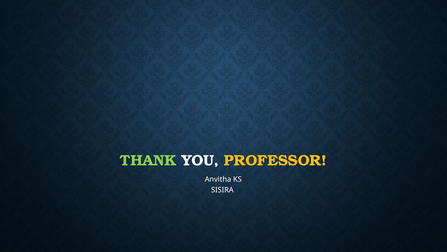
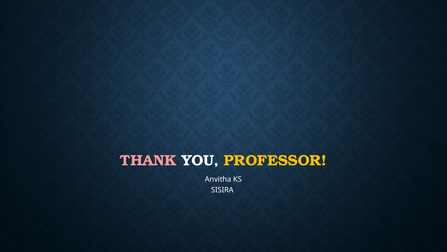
THANK colour: light green -> pink
